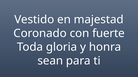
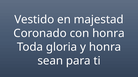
con fuerte: fuerte -> honra
